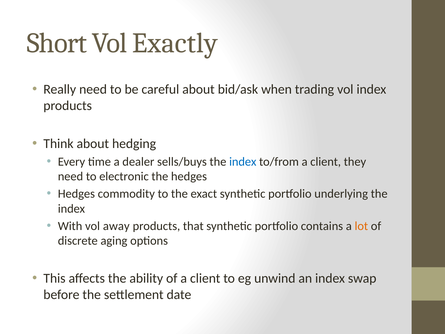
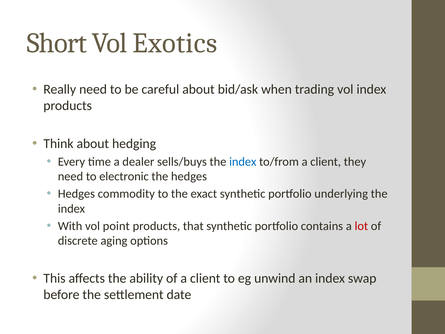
Exactly: Exactly -> Exotics
away: away -> point
lot colour: orange -> red
